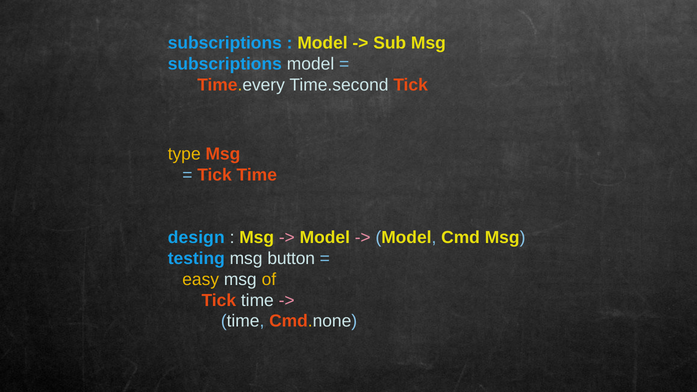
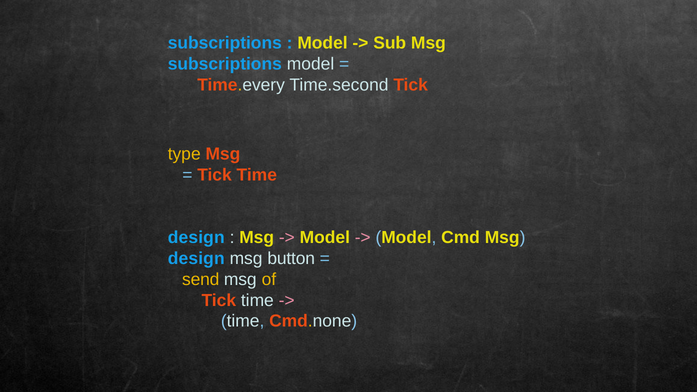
testing at (196, 259): testing -> design
easy: easy -> send
